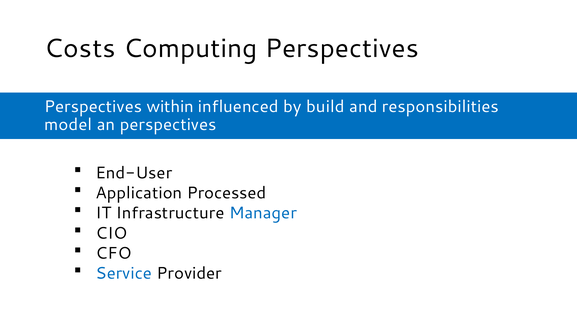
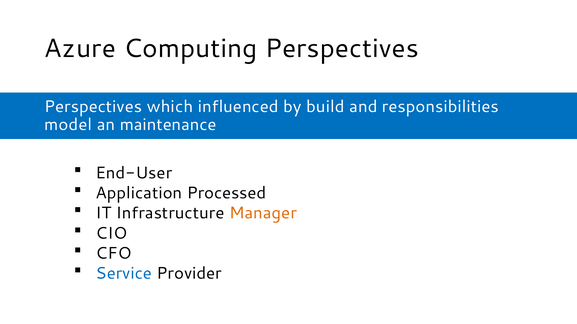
Costs: Costs -> Azure
within: within -> which
an perspectives: perspectives -> maintenance
Manager colour: blue -> orange
